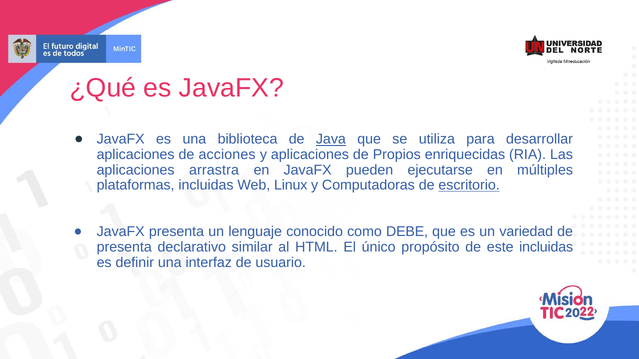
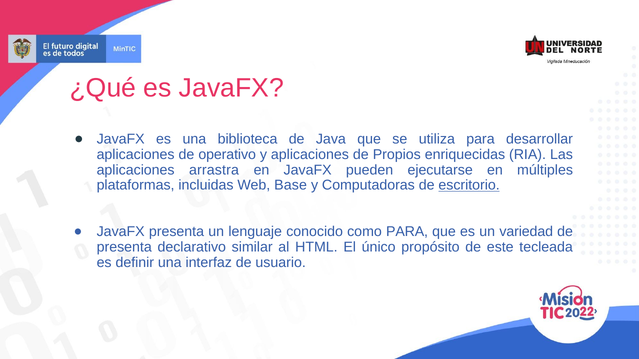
Java underline: present -> none
acciones: acciones -> operativo
Linux: Linux -> Base
como DEBE: DEBE -> PARA
este incluidas: incluidas -> tecleada
